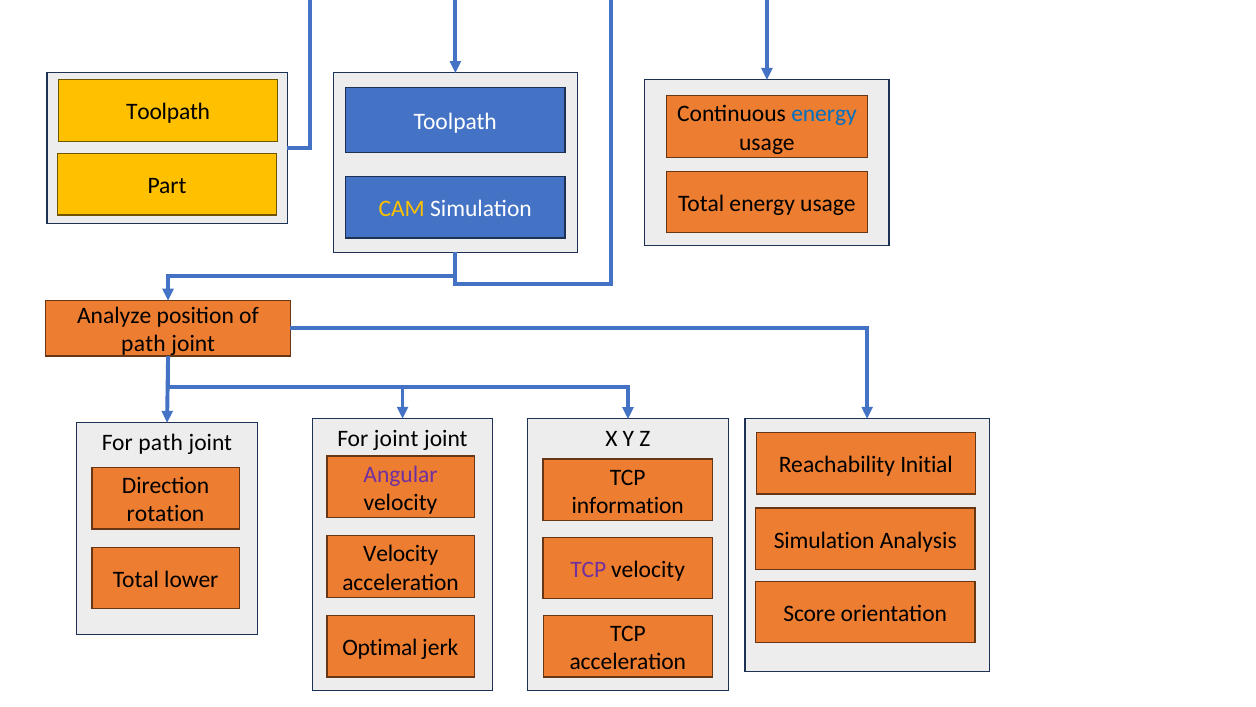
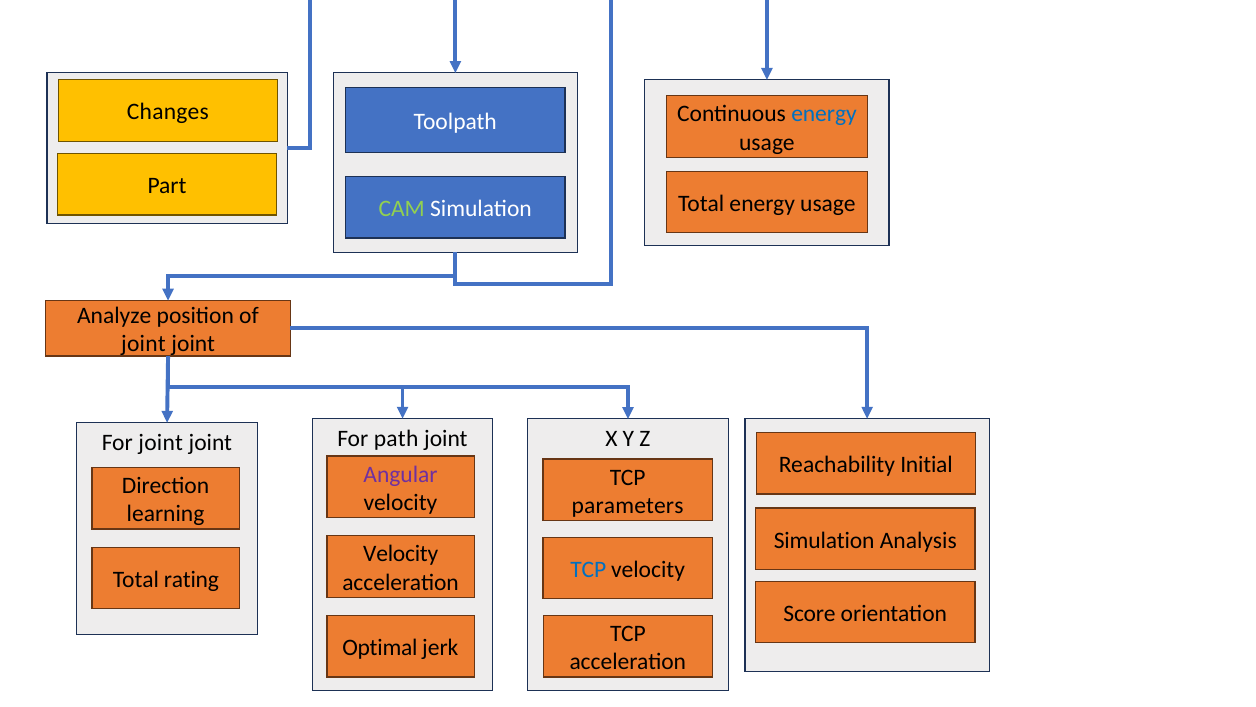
Toolpath at (168, 112): Toolpath -> Changes
CAM colour: yellow -> light green
path at (143, 344): path -> joint
For joint: joint -> path
For path: path -> joint
information: information -> parameters
rotation: rotation -> learning
TCP at (588, 569) colour: purple -> blue
lower: lower -> rating
